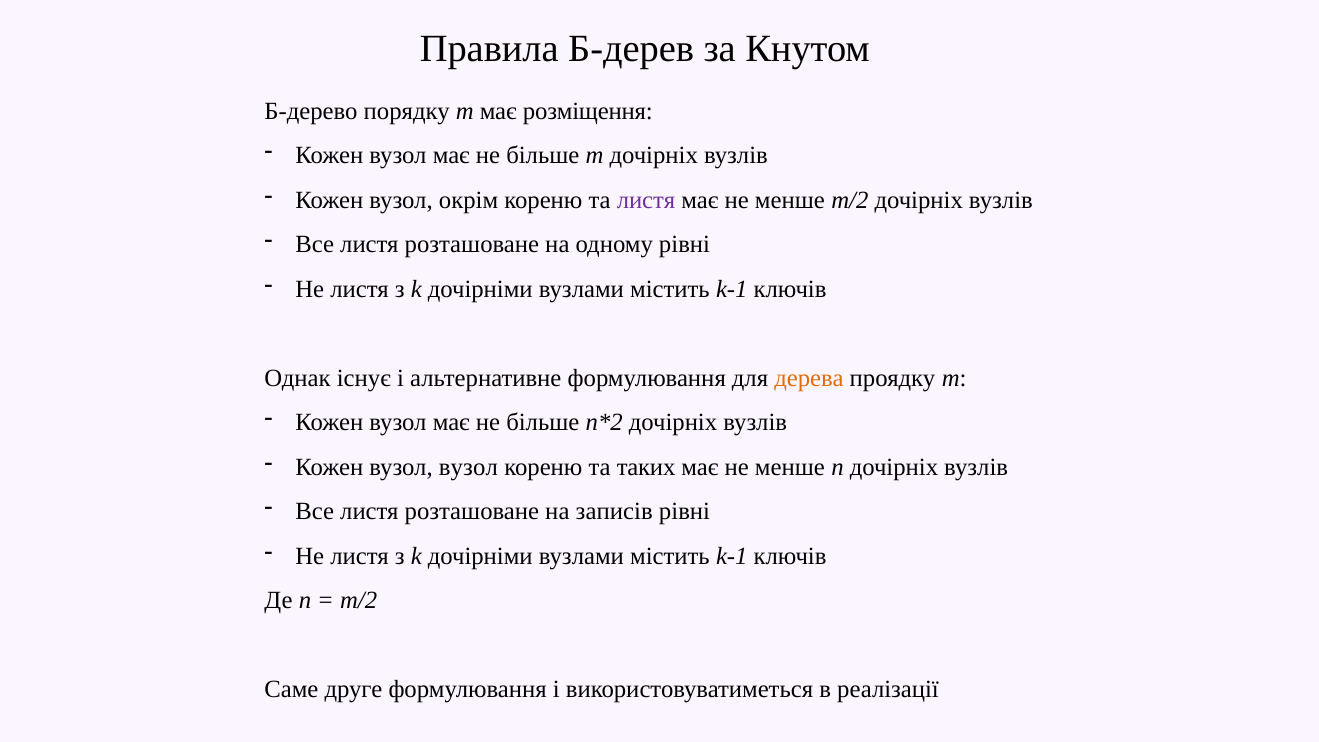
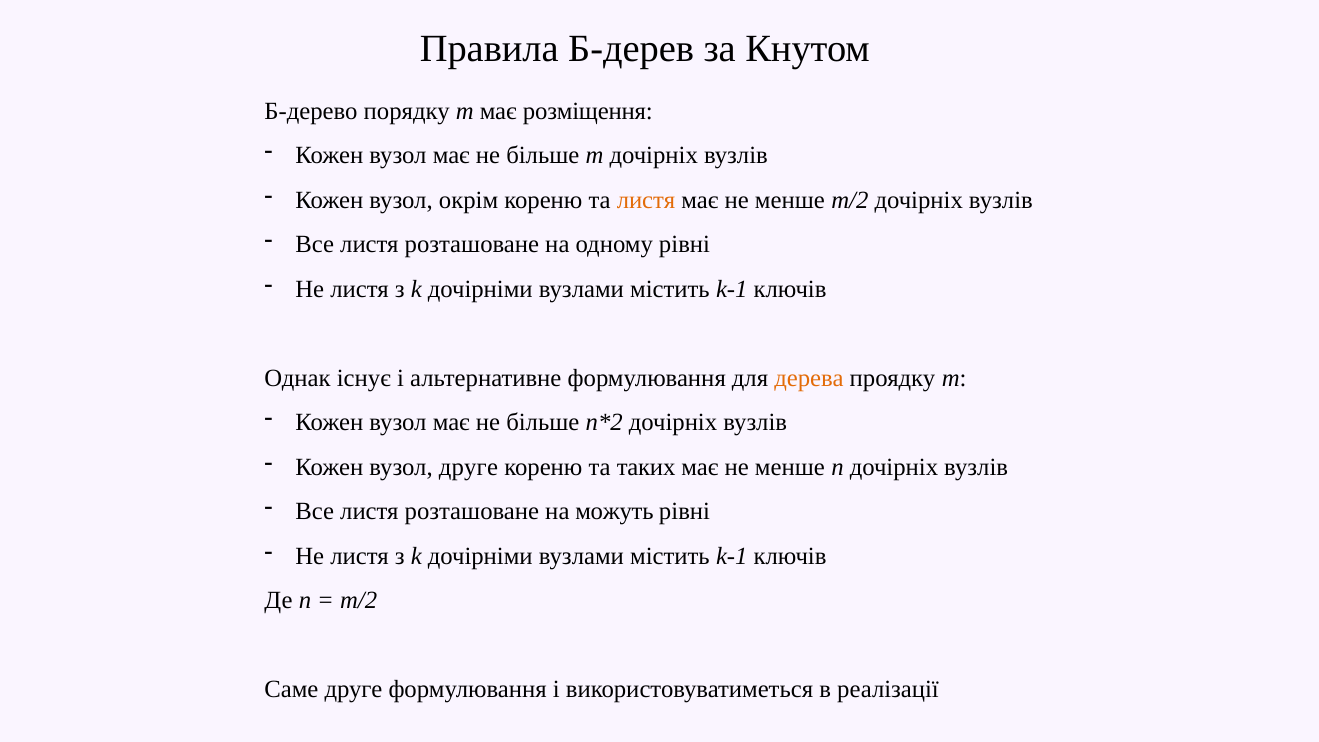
листя at (646, 200) colour: purple -> orange
вузол вузол: вузол -> друге
записів: записів -> можуть
